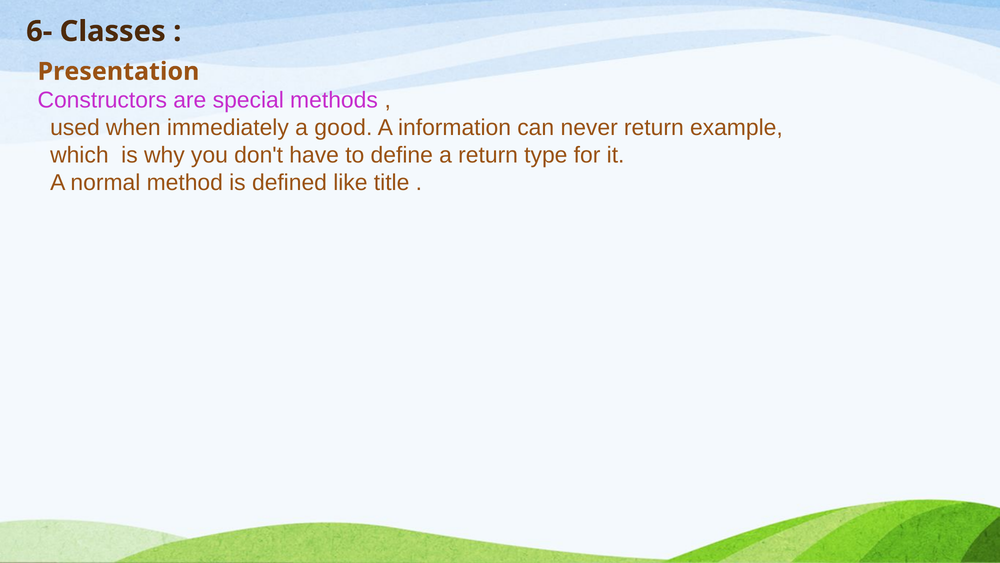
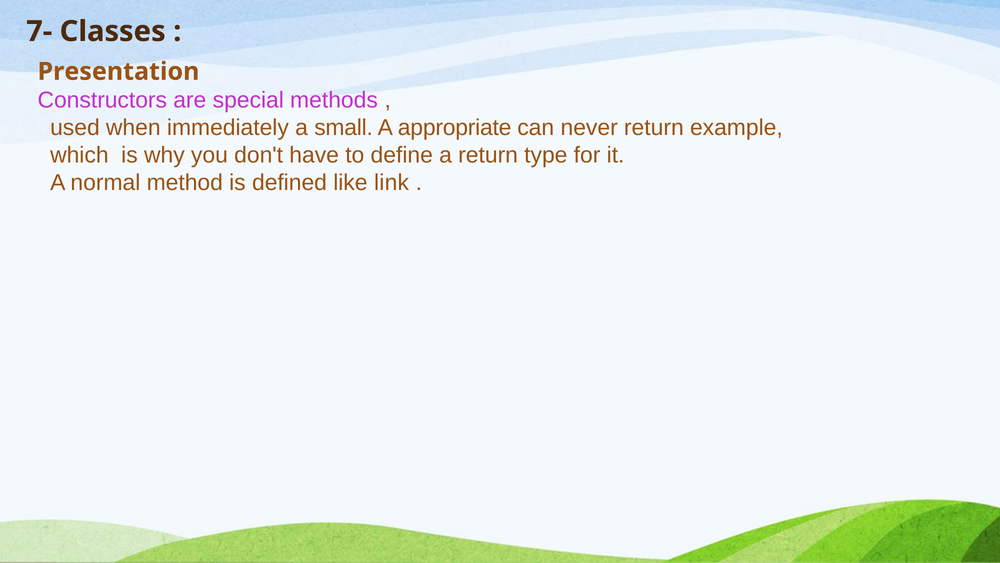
6-: 6- -> 7-
good: good -> small
information: information -> appropriate
title: title -> link
